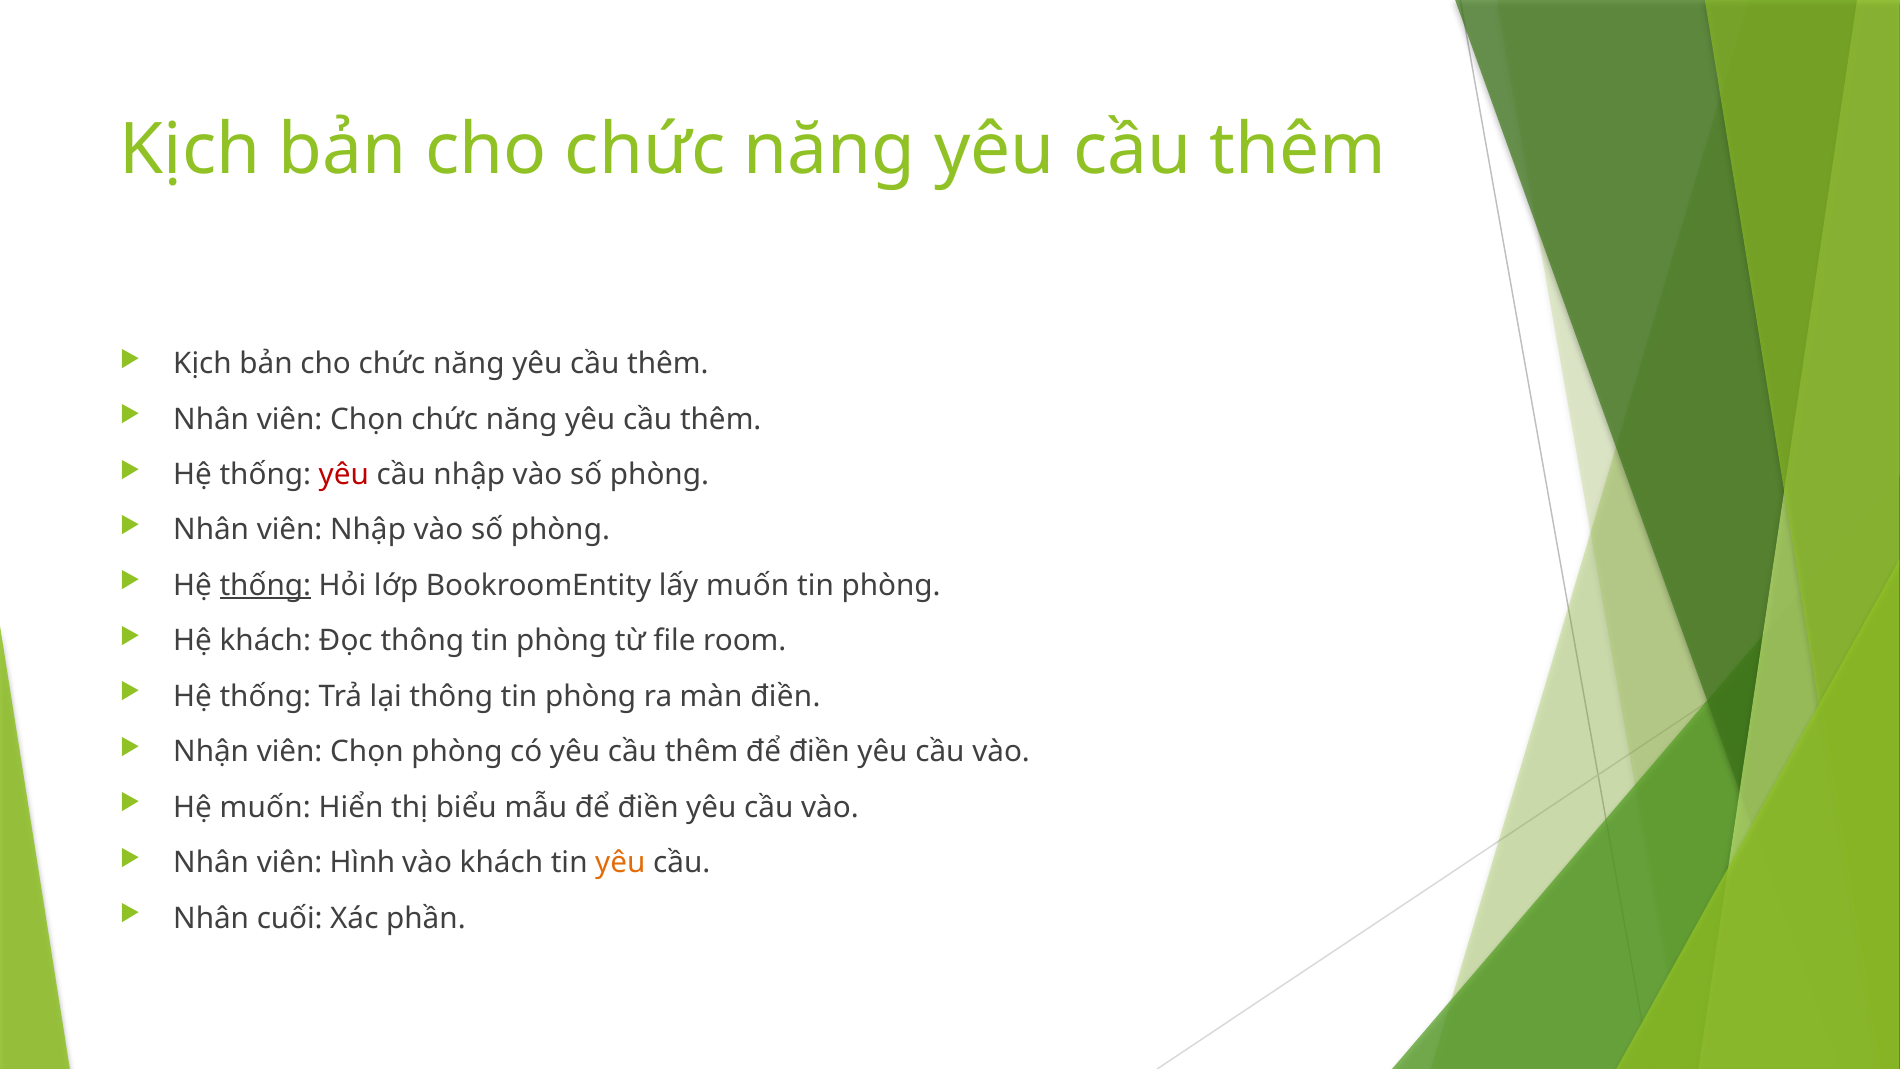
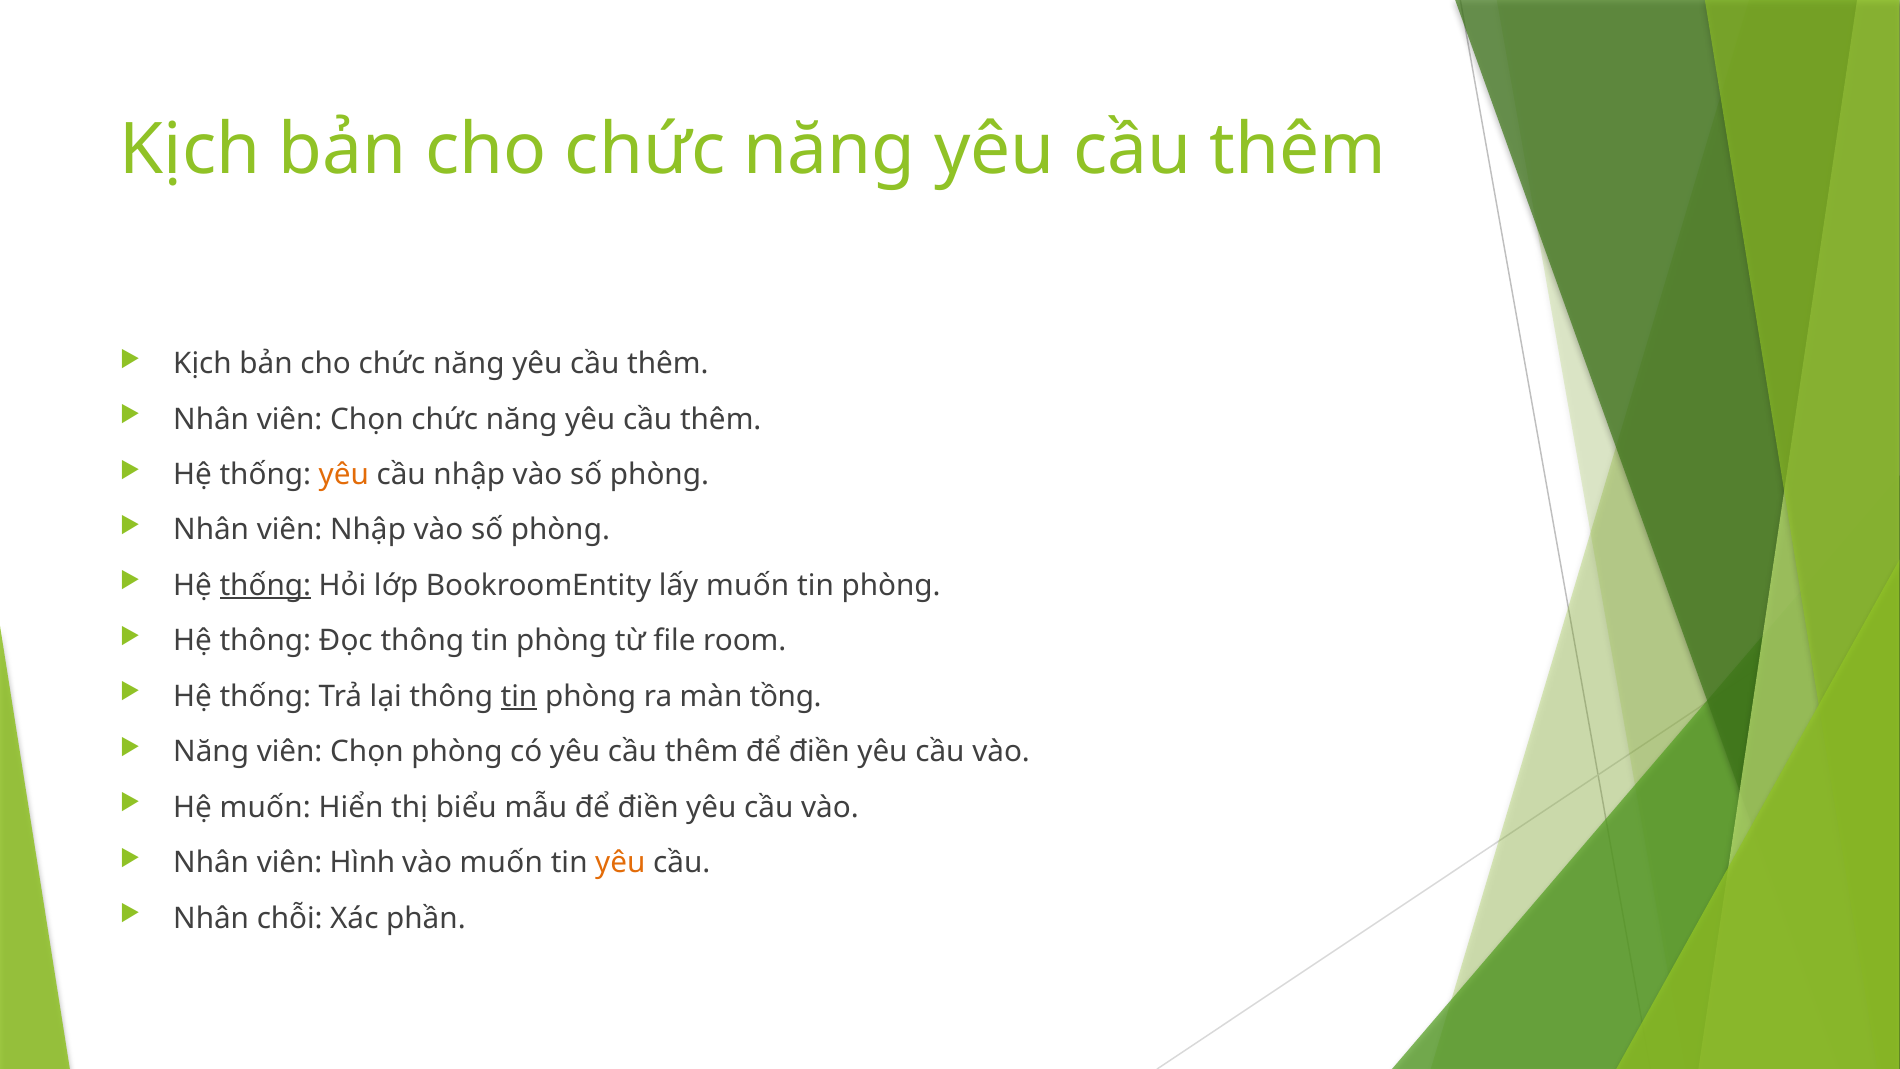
yêu at (344, 475) colour: red -> orange
Hệ khách: khách -> thông
tin at (519, 696) underline: none -> present
màn điền: điền -> tồng
Nhận at (211, 752): Nhận -> Năng
vào khách: khách -> muốn
cuối: cuối -> chỗi
